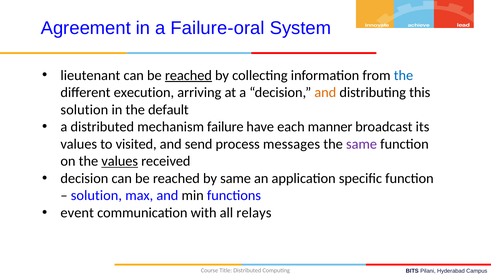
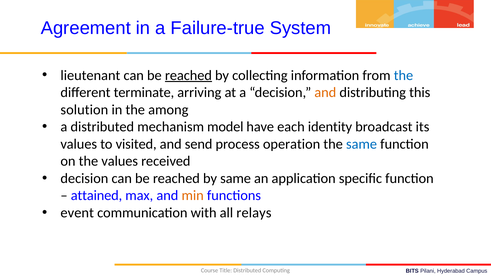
Failure-oral: Failure-oral -> Failure-true
execution: execution -> terminate
default: default -> among
failure: failure -> model
manner: manner -> identity
messages: messages -> operation
same at (362, 144) colour: purple -> blue
values at (120, 161) underline: present -> none
solution at (96, 196): solution -> attained
min colour: black -> orange
